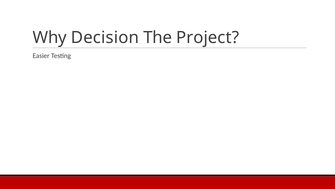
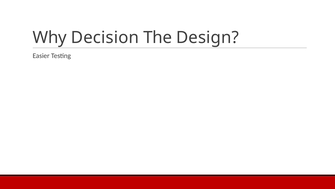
Project: Project -> Design
